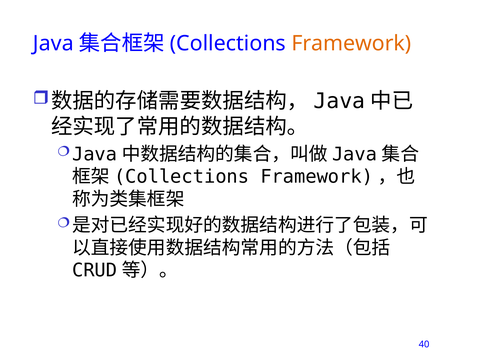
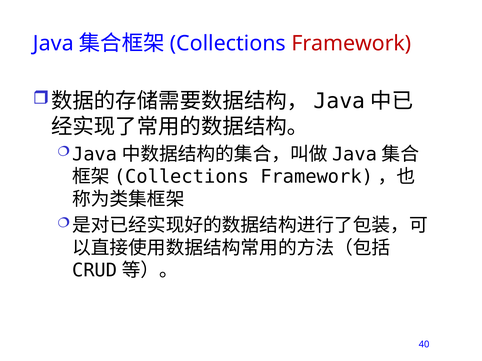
Framework colour: orange -> red
